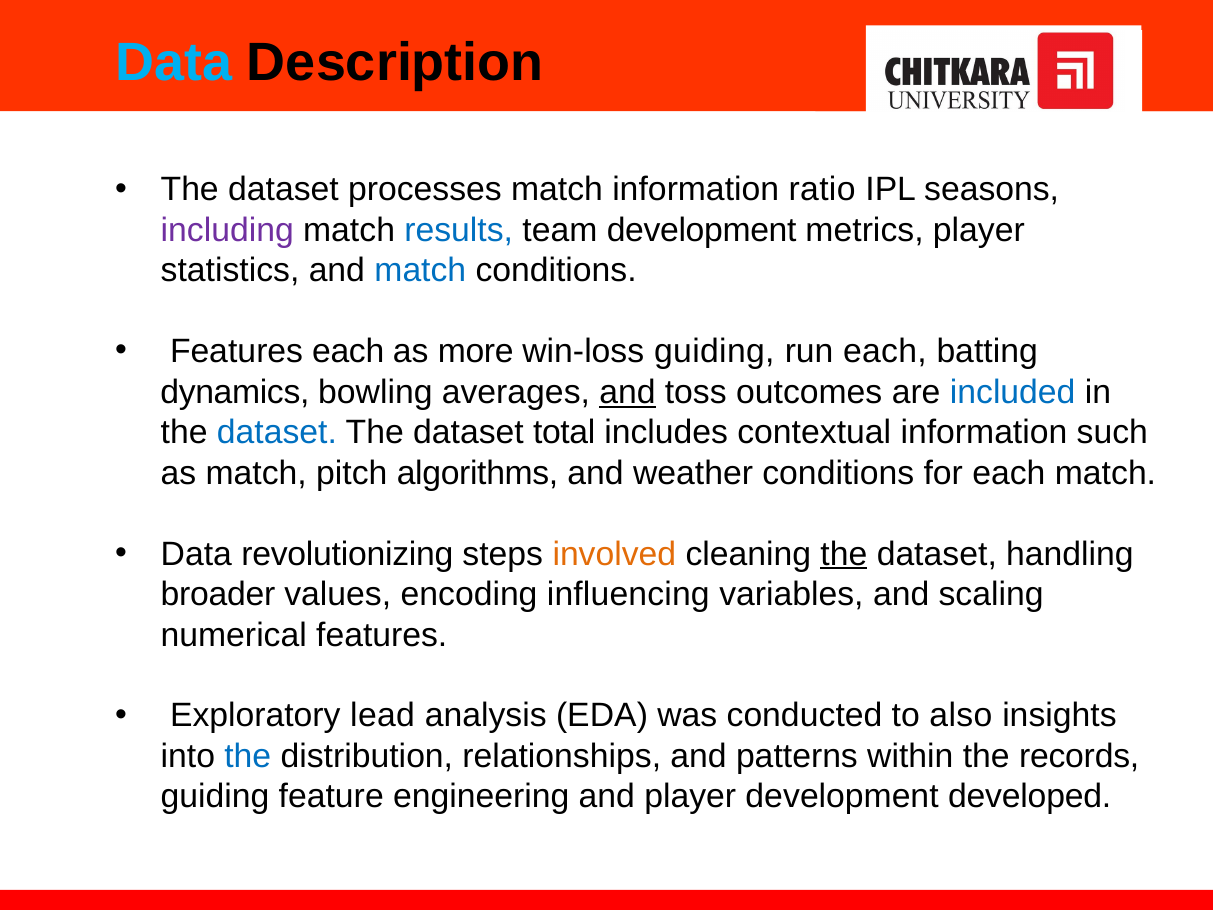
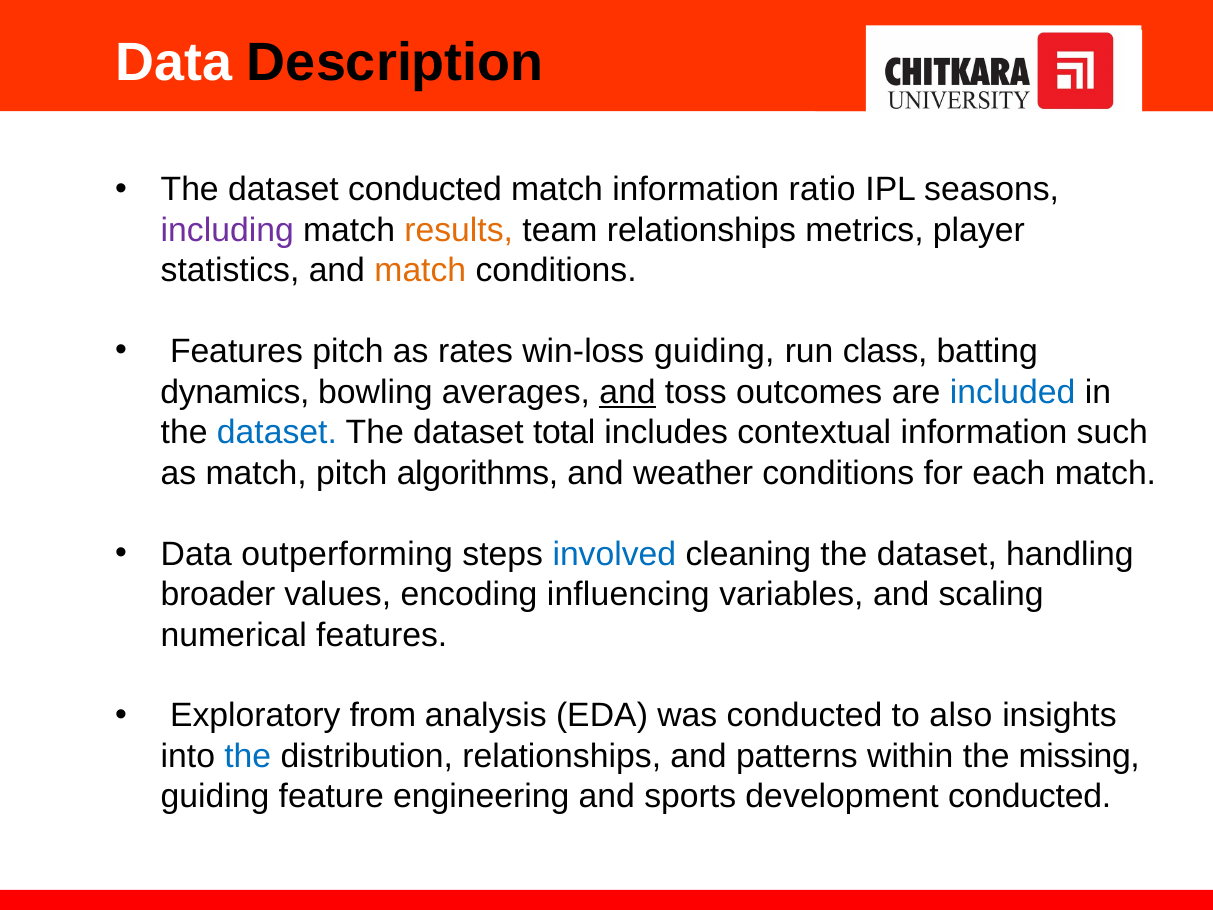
Data at (174, 63) colour: light blue -> white
dataset processes: processes -> conducted
results colour: blue -> orange
team development: development -> relationships
match at (420, 271) colour: blue -> orange
Features each: each -> pitch
more: more -> rates
run each: each -> class
revolutionizing: revolutionizing -> outperforming
involved colour: orange -> blue
the at (844, 554) underline: present -> none
lead: lead -> from
records: records -> missing
and player: player -> sports
development developed: developed -> conducted
